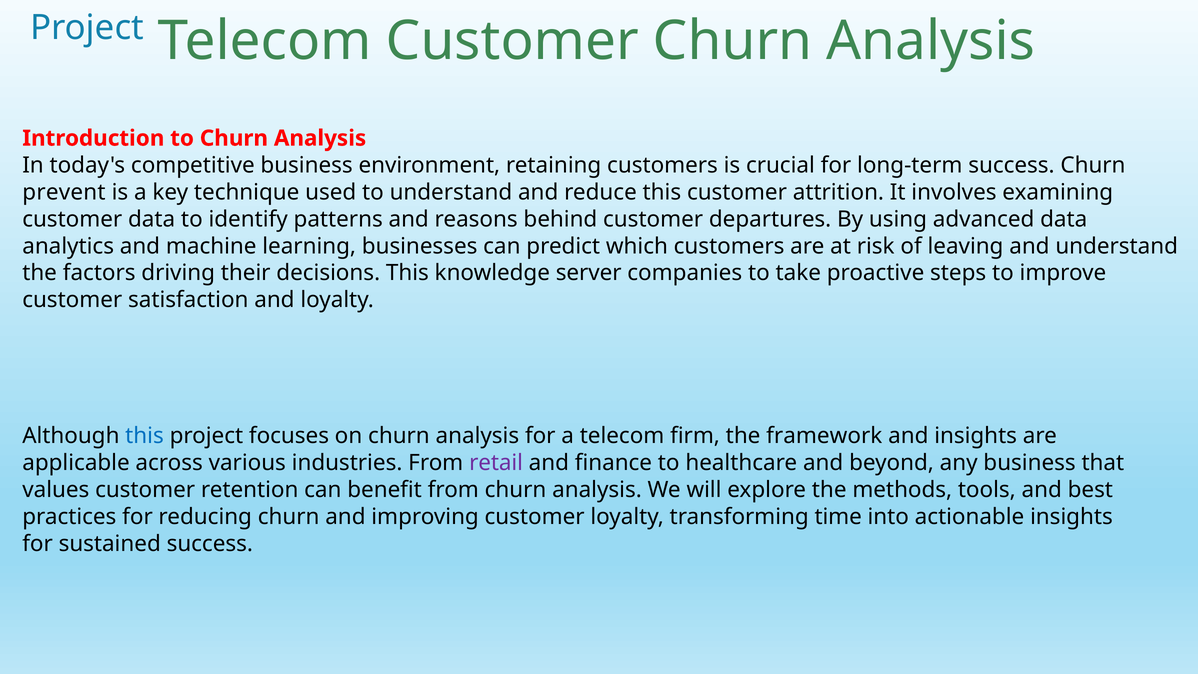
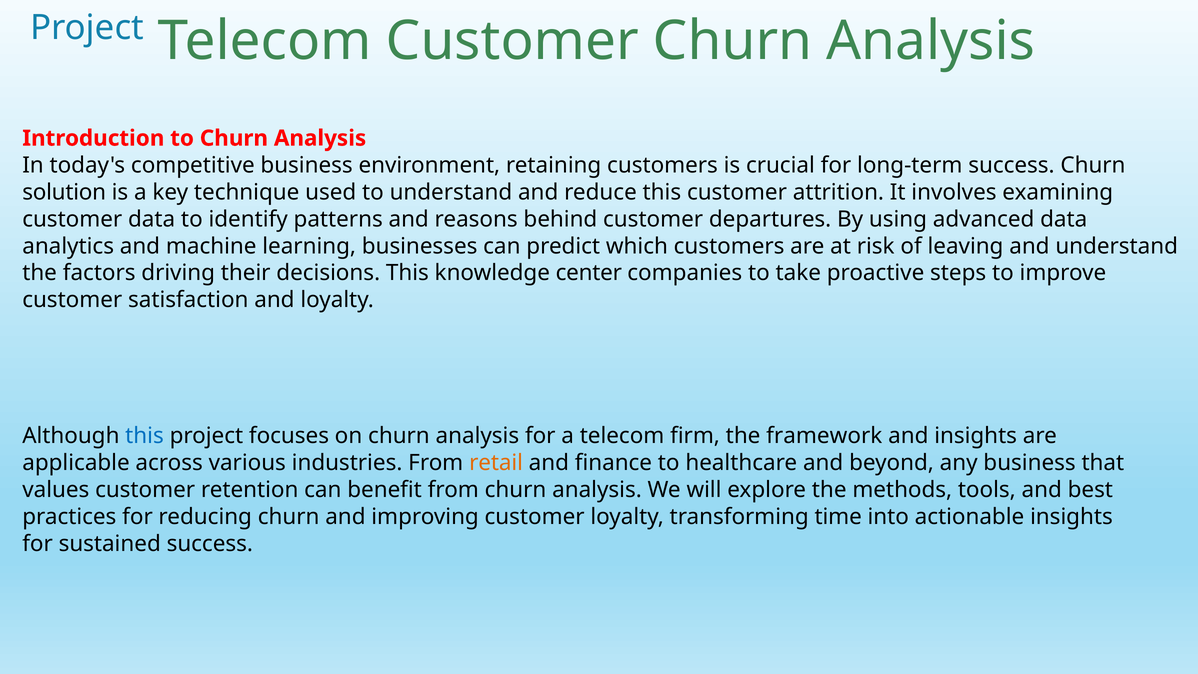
prevent: prevent -> solution
server: server -> center
retail colour: purple -> orange
